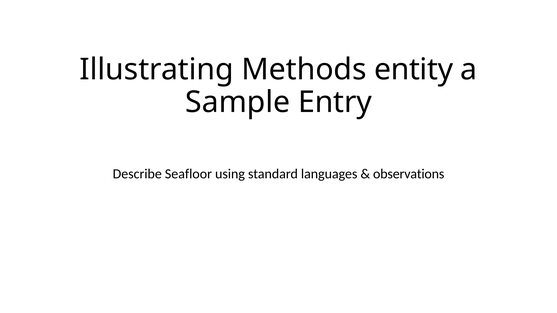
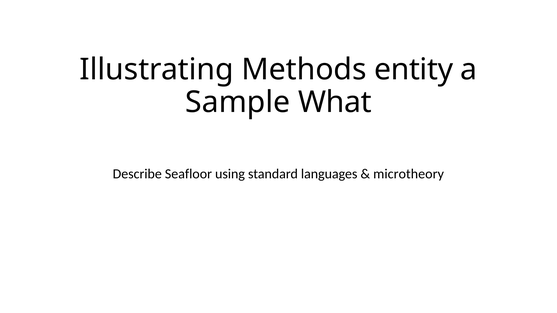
Entry: Entry -> What
observations: observations -> microtheory
